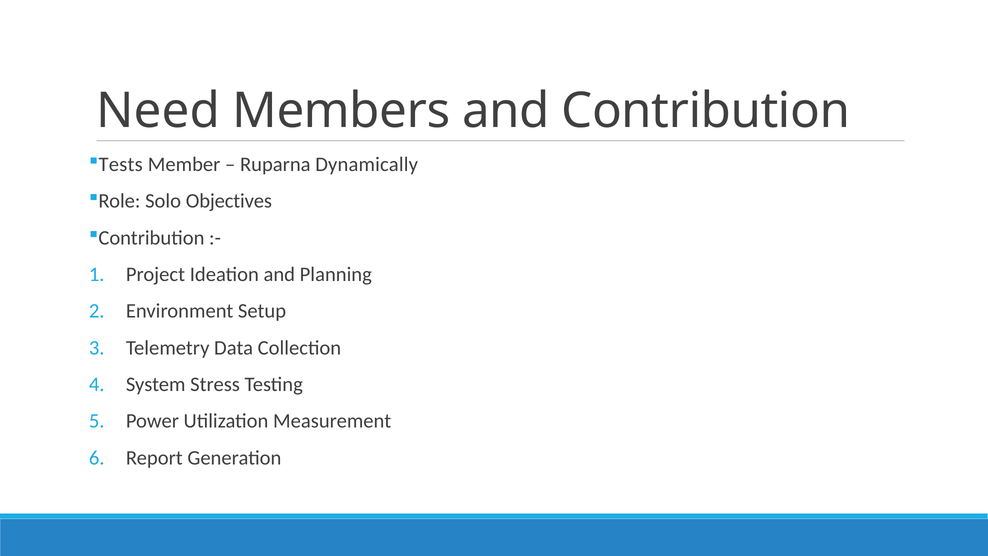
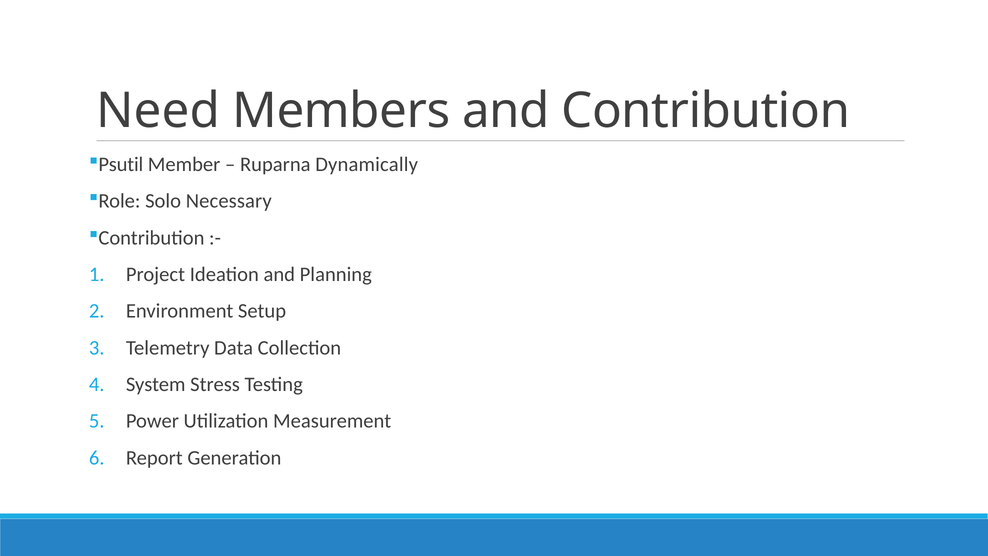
Tests: Tests -> Psutil
Objectives: Objectives -> Necessary
